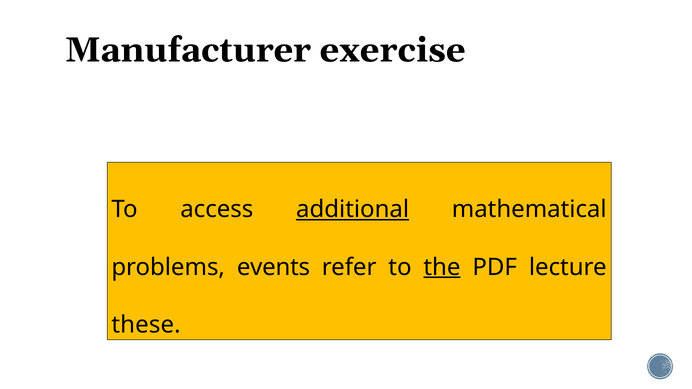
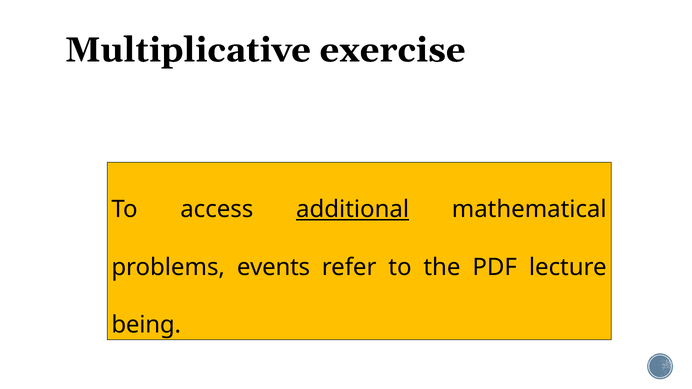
Manufacturer: Manufacturer -> Multiplicative
the underline: present -> none
these: these -> being
